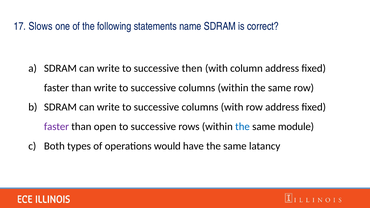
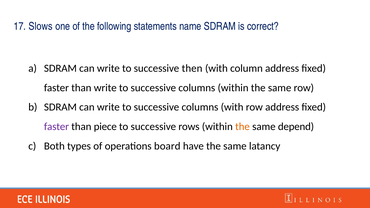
open: open -> piece
the at (242, 127) colour: blue -> orange
module: module -> depend
would: would -> board
